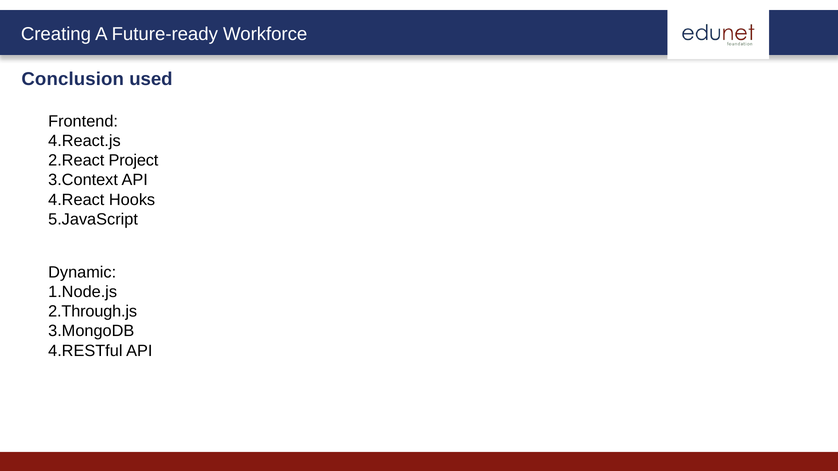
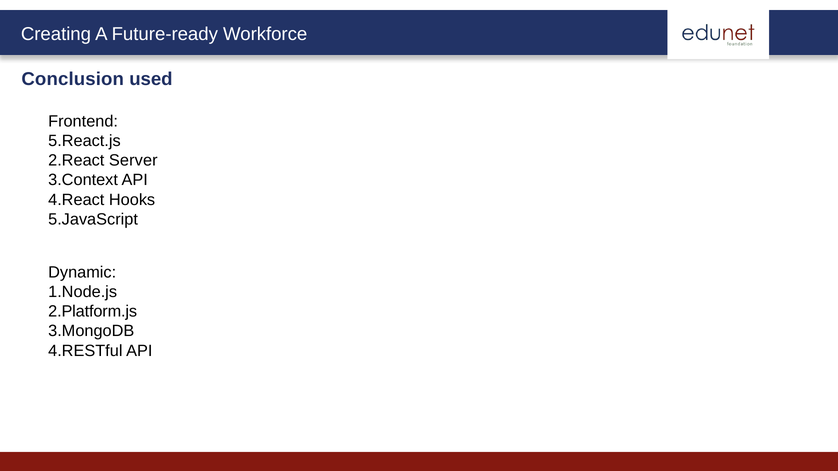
4.React.js: 4.React.js -> 5.React.js
Project: Project -> Server
2.Through.js: 2.Through.js -> 2.Platform.js
